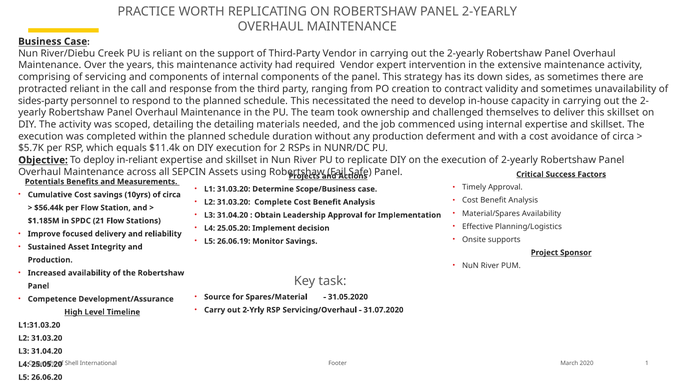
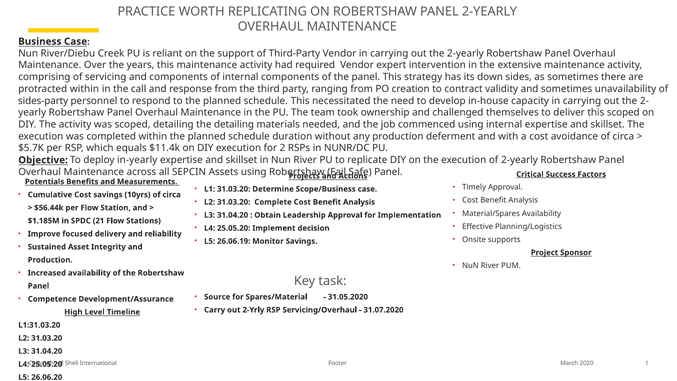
protracted reliant: reliant -> within
this skillset: skillset -> scoped
in-reliant: in-reliant -> in-yearly
